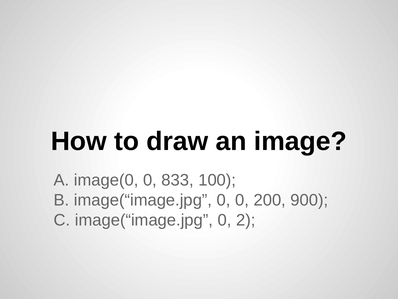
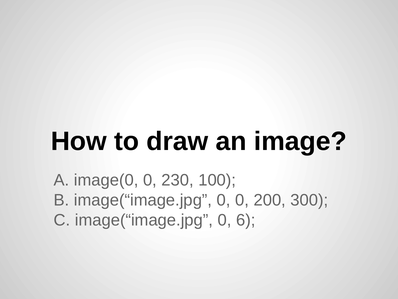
833: 833 -> 230
900: 900 -> 300
2: 2 -> 6
